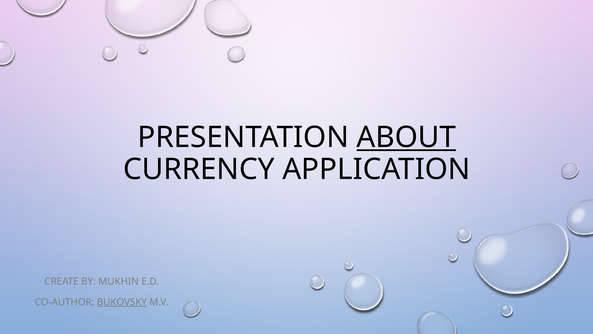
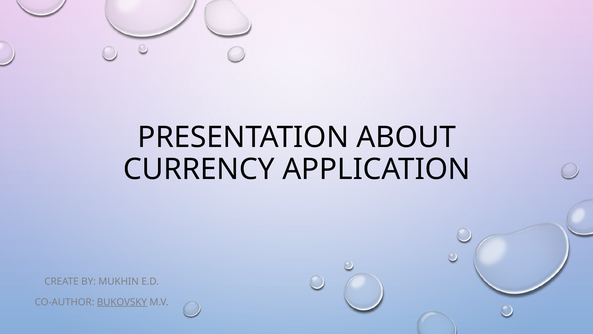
ABOUT underline: present -> none
